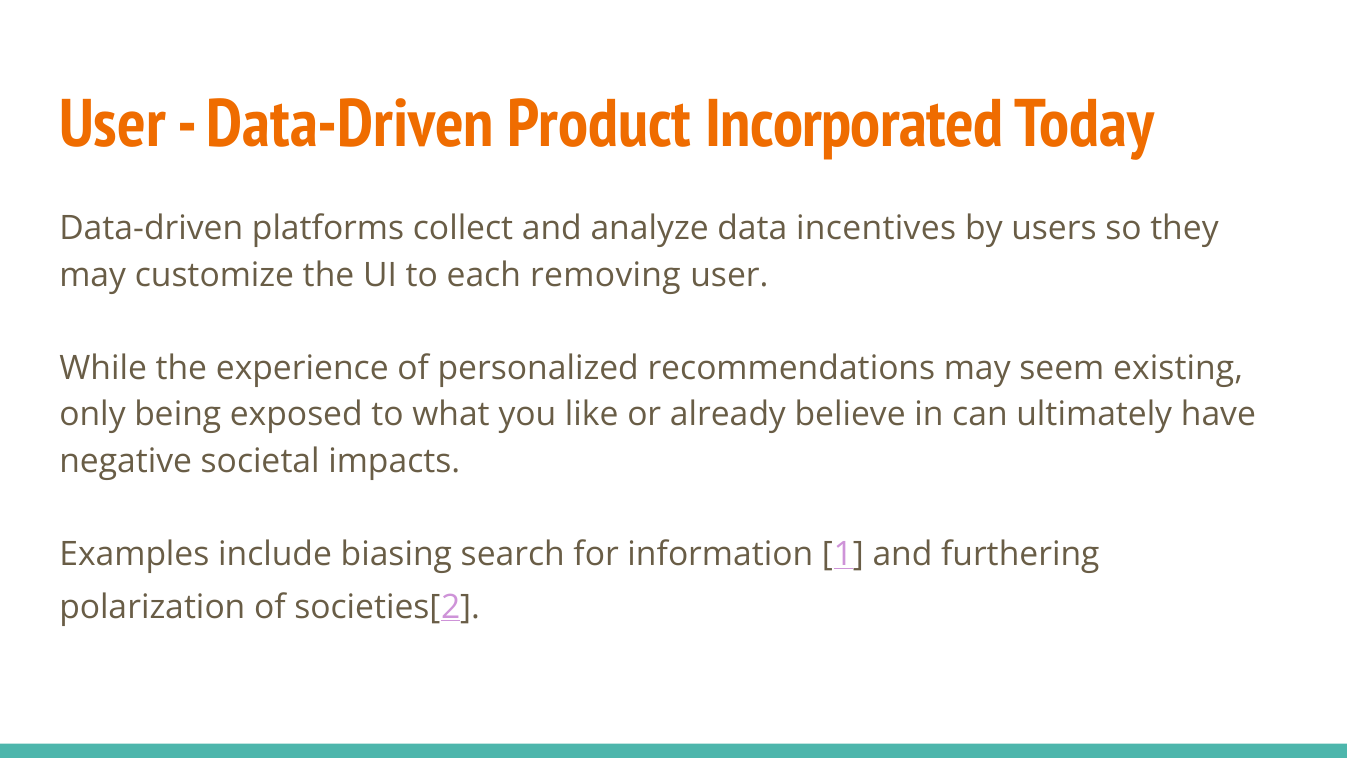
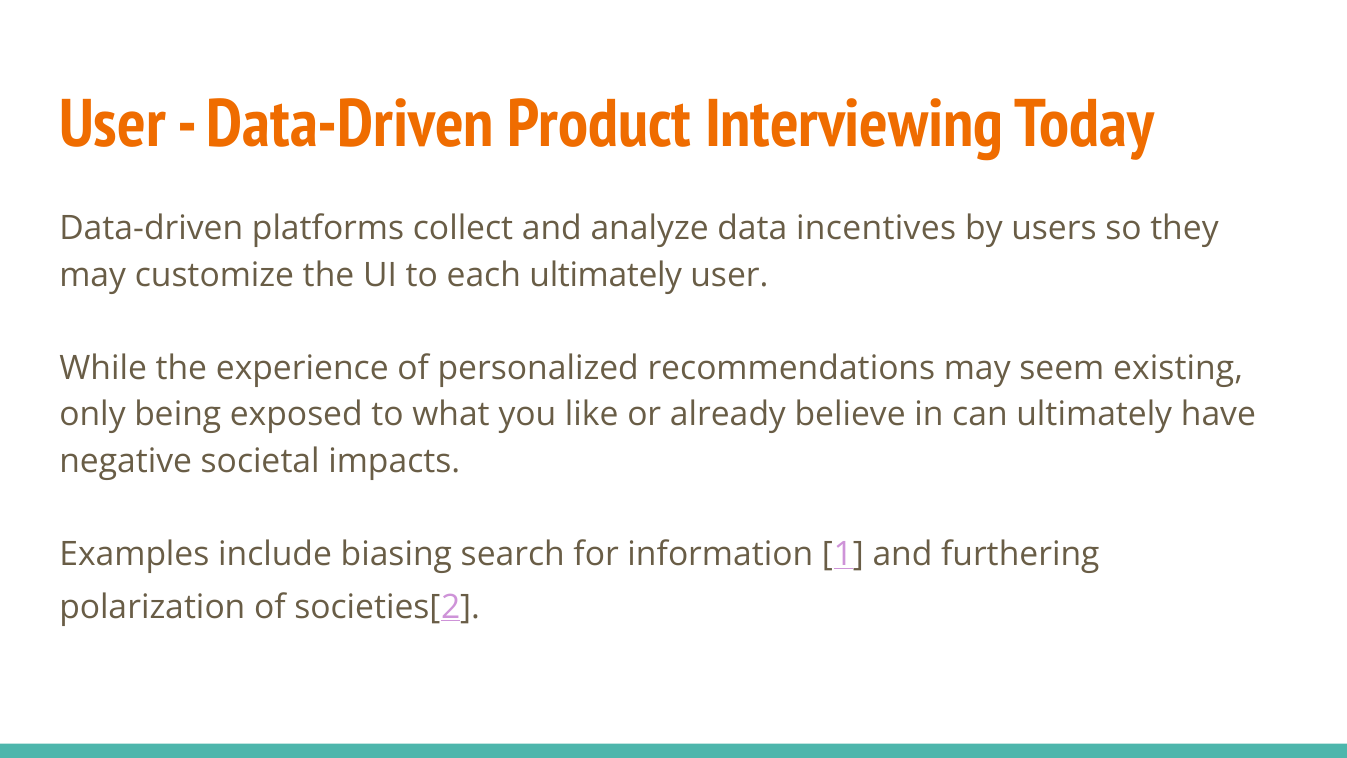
Incorporated: Incorporated -> Interviewing
each removing: removing -> ultimately
